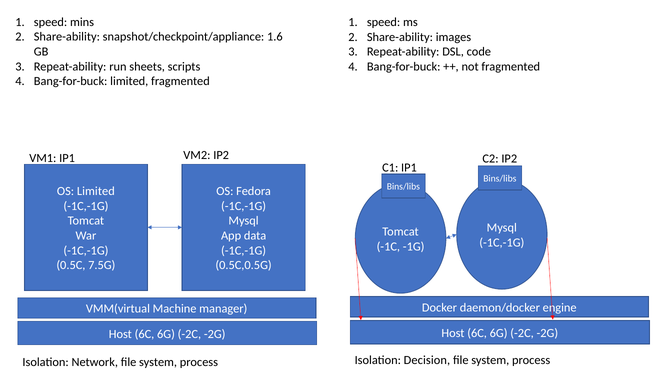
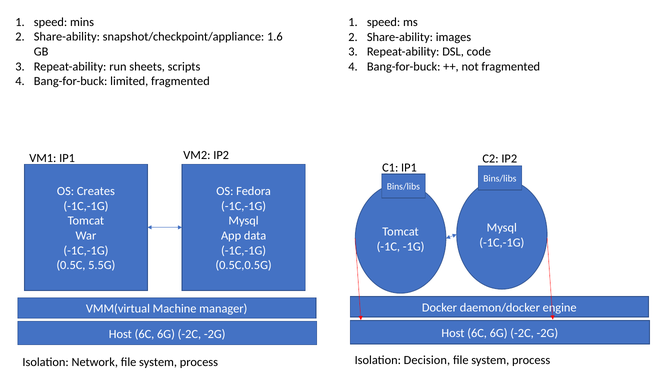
OS Limited: Limited -> Creates
7.5G: 7.5G -> 5.5G
